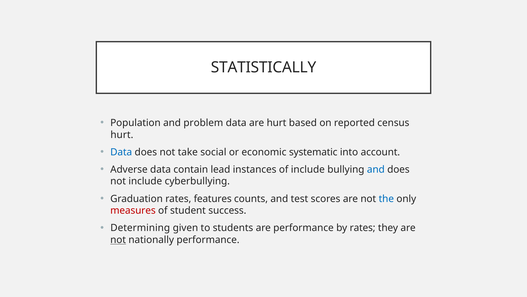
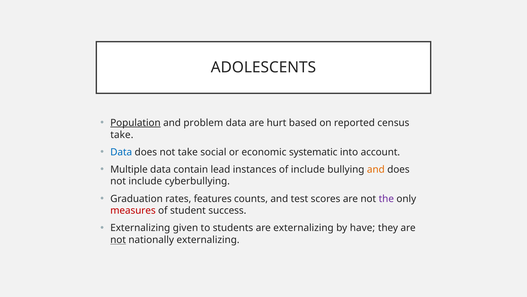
STATISTICALLY: STATISTICALLY -> ADOLESCENTS
Population underline: none -> present
hurt at (122, 134): hurt -> take
Adverse: Adverse -> Multiple
and at (376, 169) colour: blue -> orange
the colour: blue -> purple
Determining at (140, 228): Determining -> Externalizing
are performance: performance -> externalizing
by rates: rates -> have
nationally performance: performance -> externalizing
